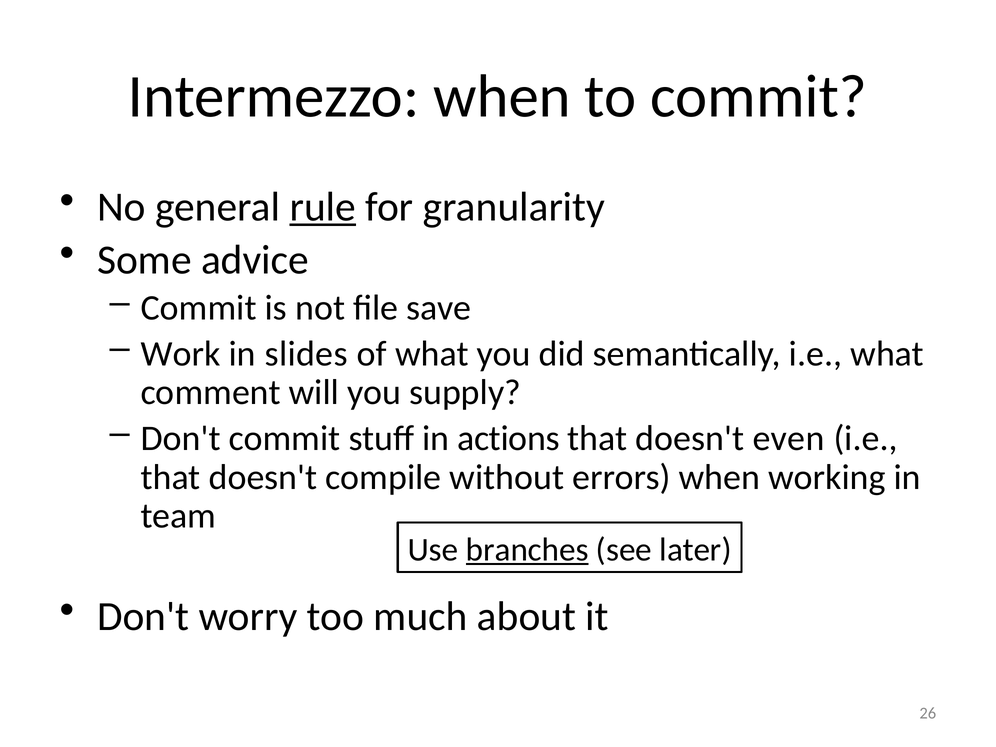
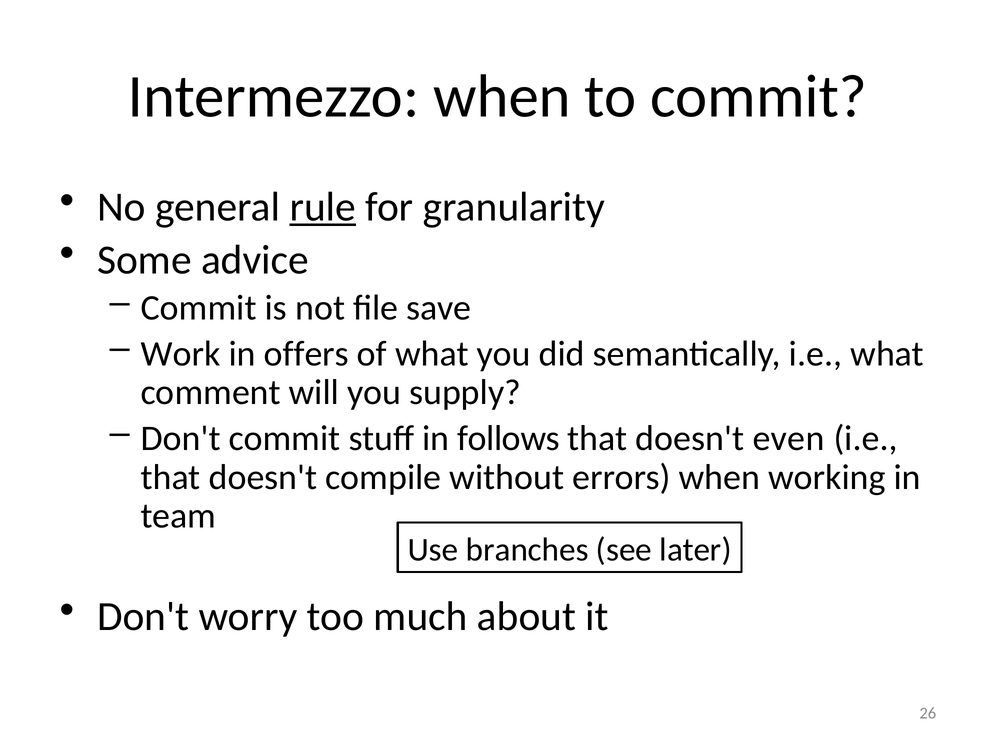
slides: slides -> offers
actions: actions -> follows
branches underline: present -> none
